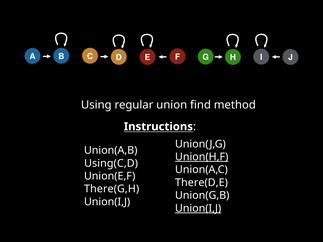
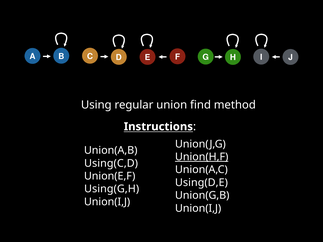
There(D,E: There(D,E -> Using(D,E
There(G,H: There(G,H -> Using(G,H
Union(I,J at (198, 208) underline: present -> none
